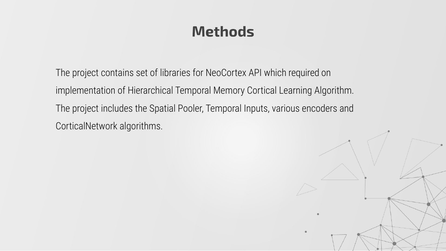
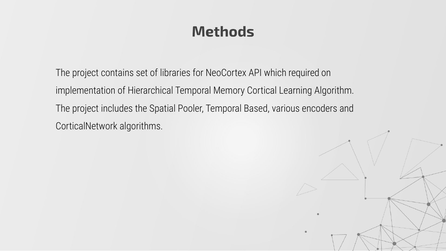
Inputs: Inputs -> Based
